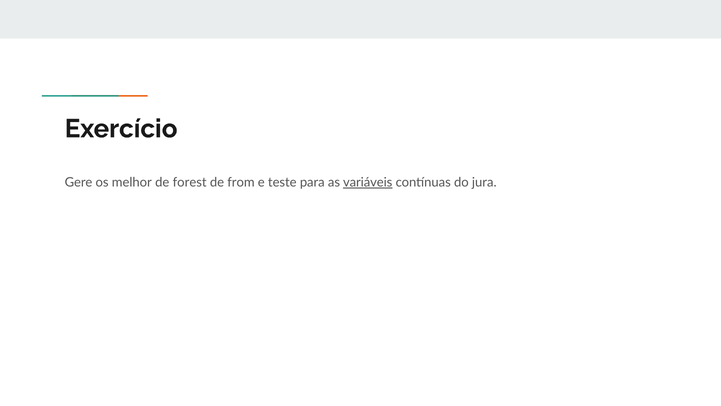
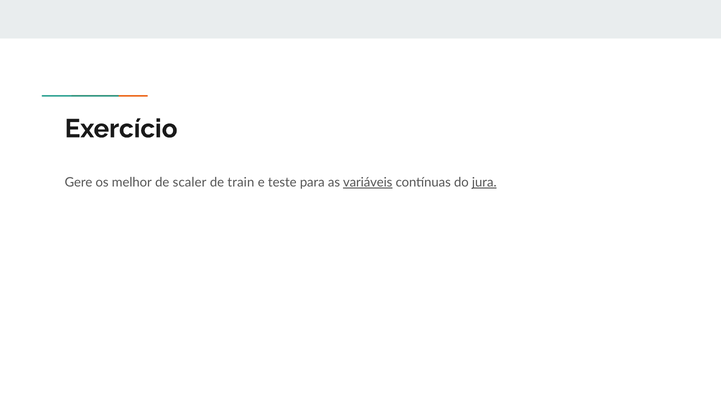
forest: forest -> scaler
from: from -> train
jura underline: none -> present
